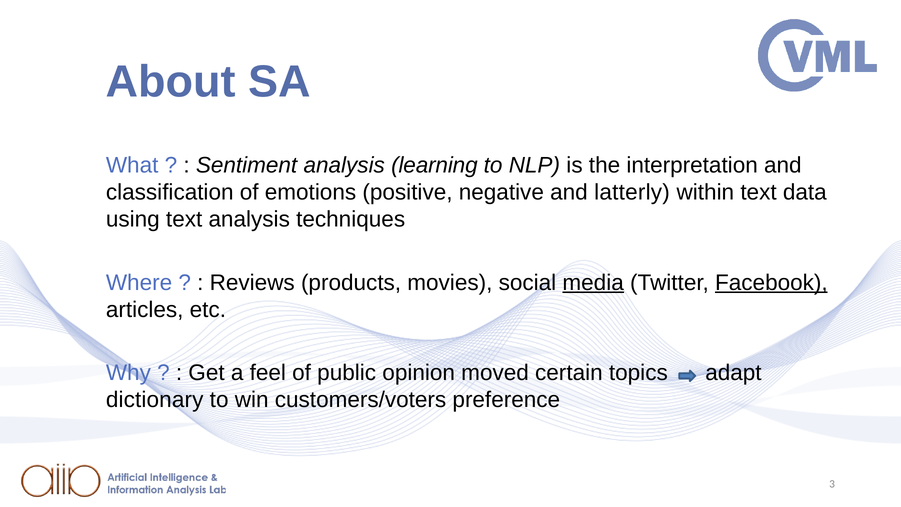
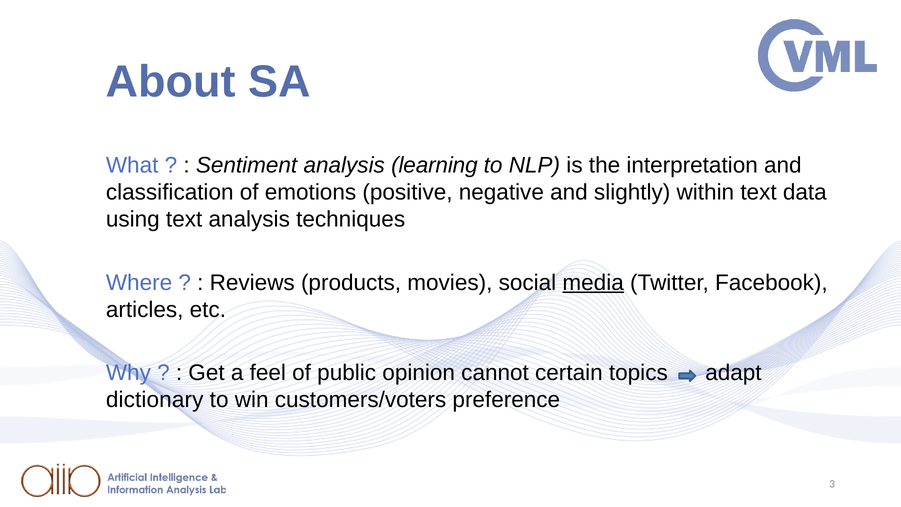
latterly: latterly -> slightly
Facebook underline: present -> none
moved: moved -> cannot
